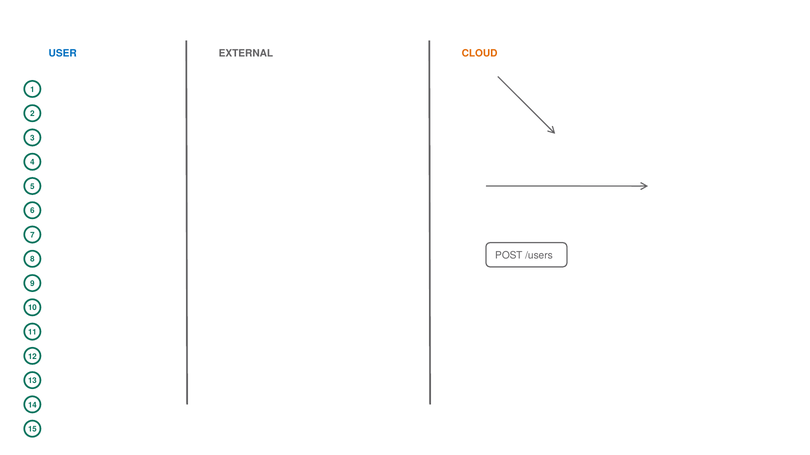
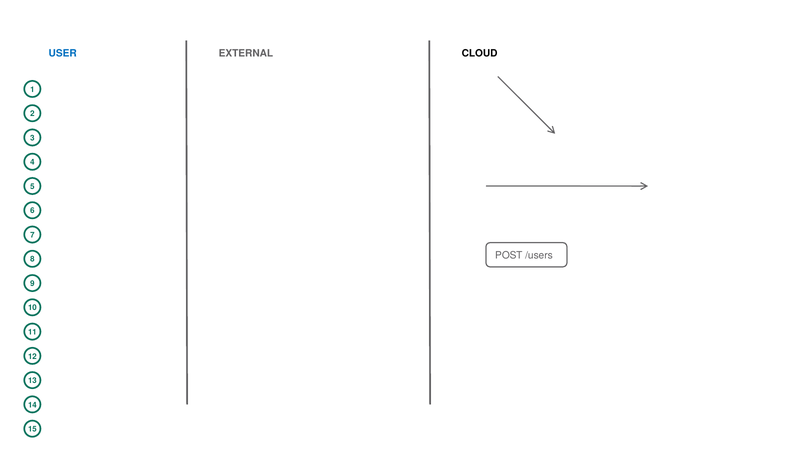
CLOUD colour: orange -> black
